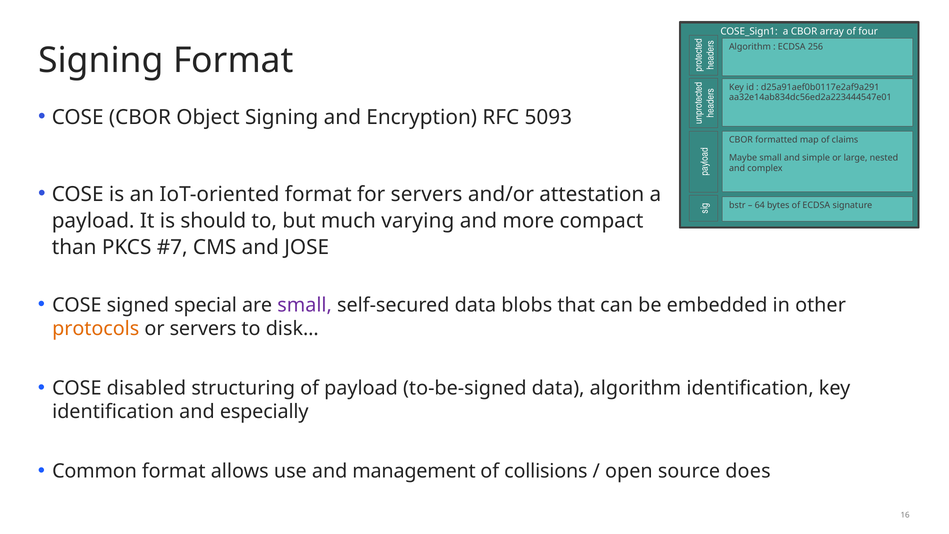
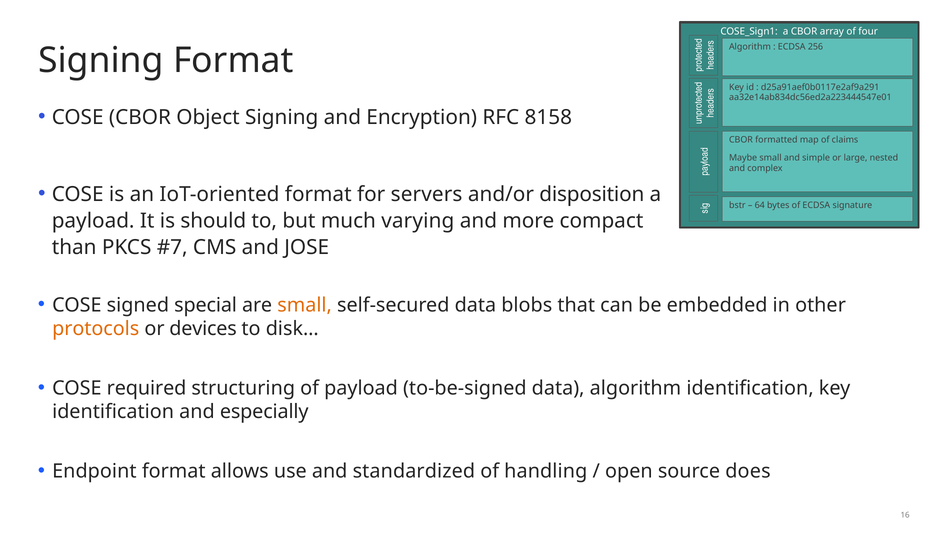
5093: 5093 -> 8158
attestation: attestation -> disposition
small at (305, 305) colour: purple -> orange
or servers: servers -> devices
disabled: disabled -> required
Common: Common -> Endpoint
management: management -> standardized
collisions: collisions -> handling
